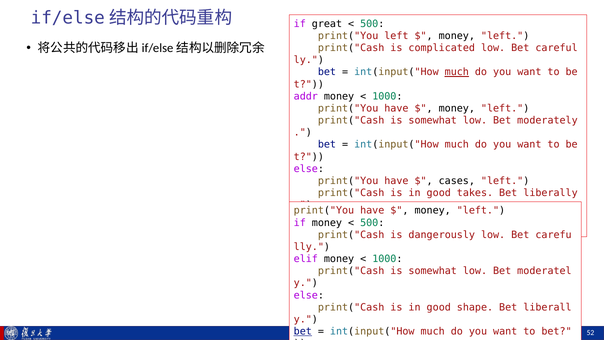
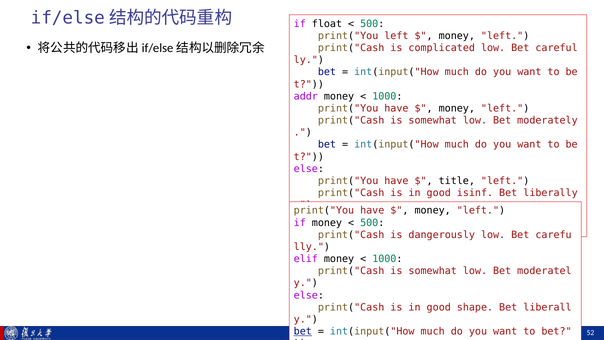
great: great -> float
much at (457, 72) underline: present -> none
cases: cases -> title
takes: takes -> isinf
